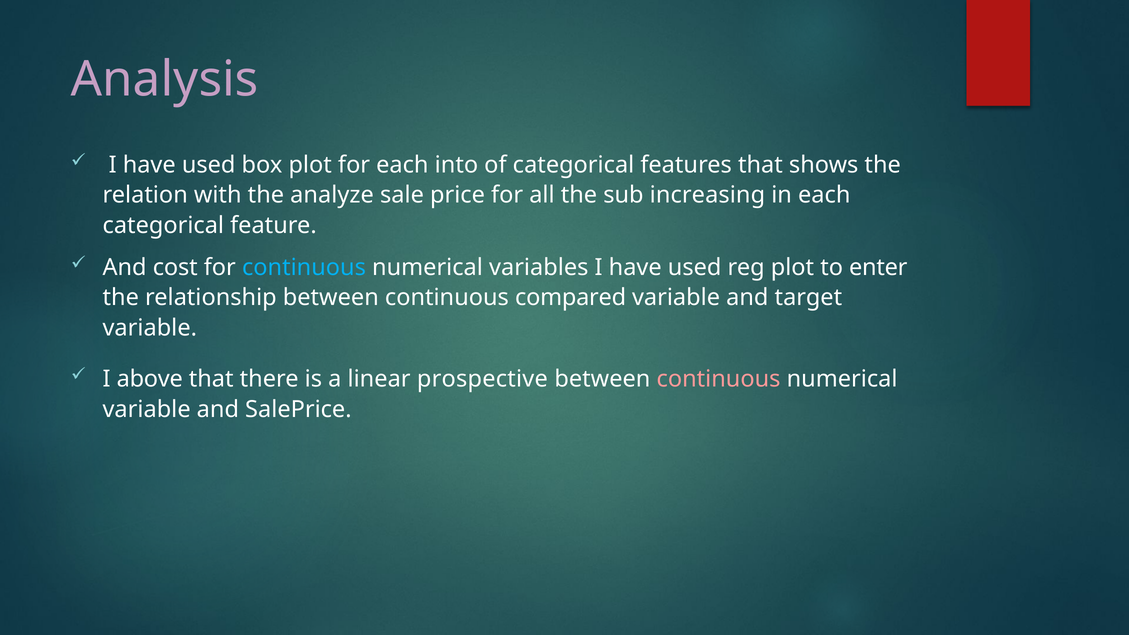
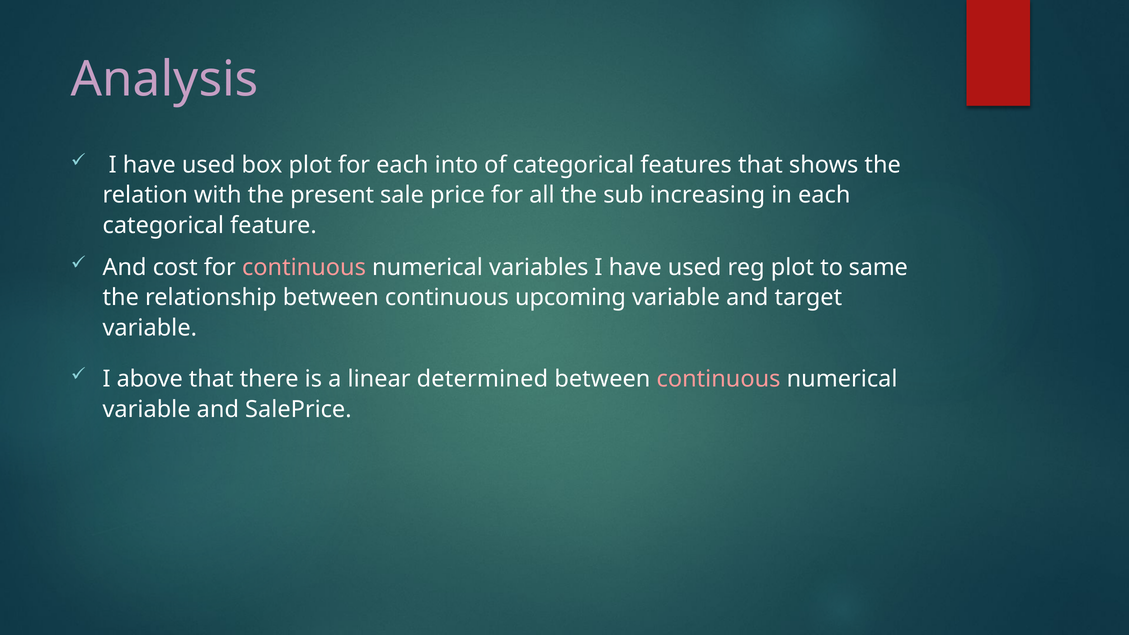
analyze: analyze -> present
continuous at (304, 267) colour: light blue -> pink
enter: enter -> same
compared: compared -> upcoming
prospective: prospective -> determined
